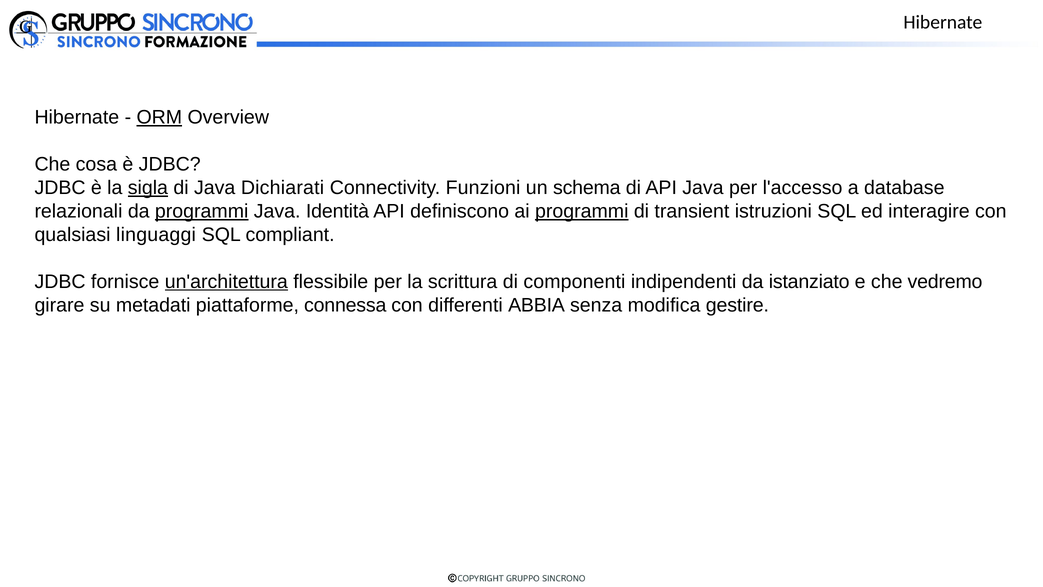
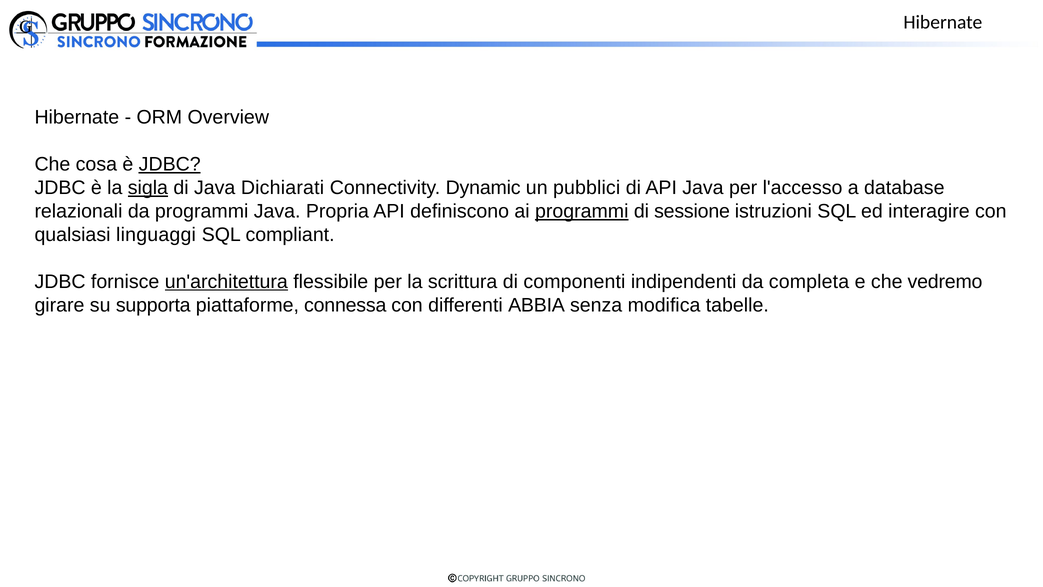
ORM underline: present -> none
JDBC at (170, 164) underline: none -> present
Funzioni: Funzioni -> Dynamic
schema: schema -> pubblici
programmi at (202, 211) underline: present -> none
Identità: Identità -> Propria
transient: transient -> sessione
istanziato: istanziato -> completa
metadati: metadati -> supporta
gestire: gestire -> tabelle
